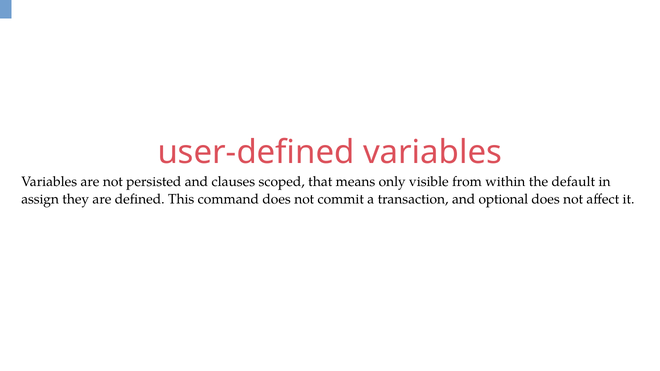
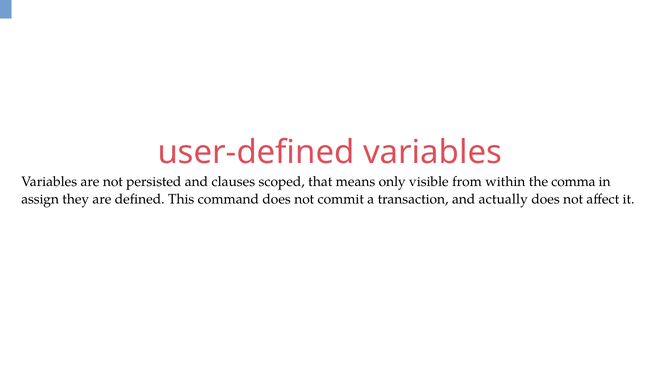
default: default -> comma
optional: optional -> actually
